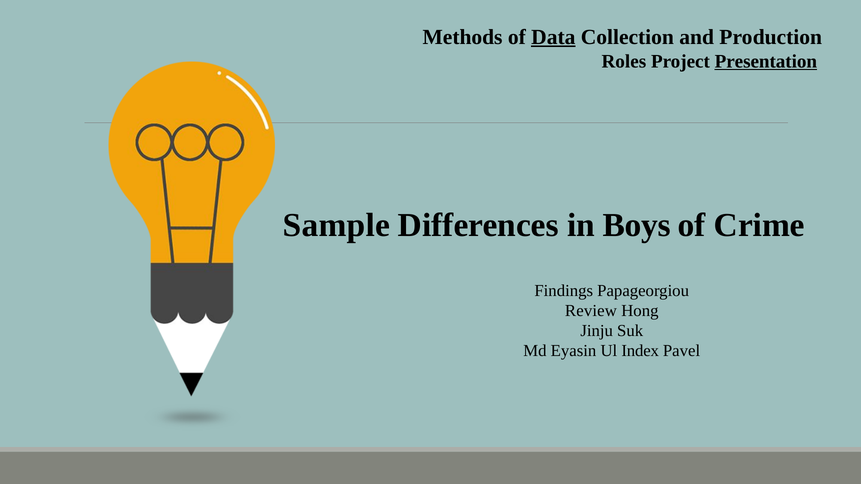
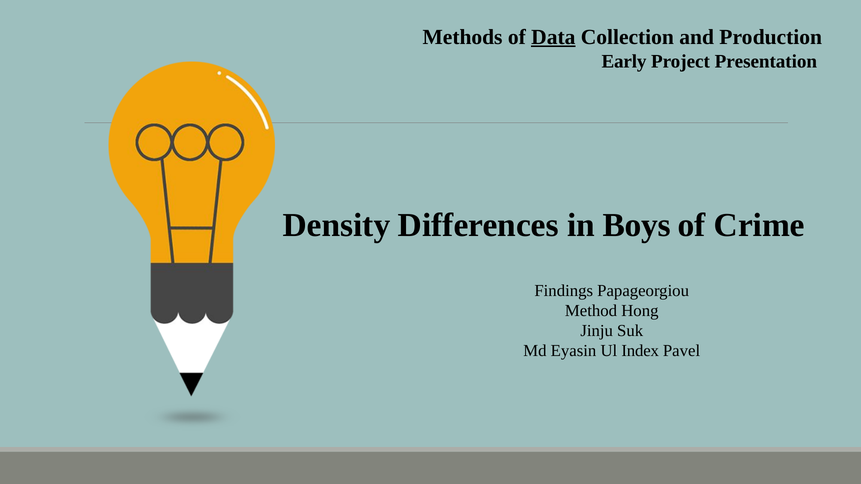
Roles: Roles -> Early
Presentation underline: present -> none
Sample: Sample -> Density
Review: Review -> Method
